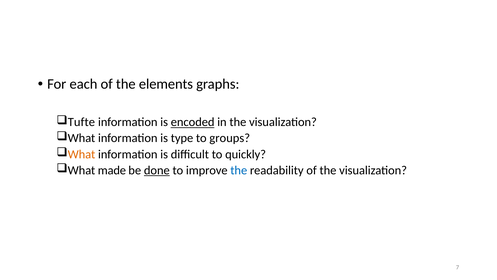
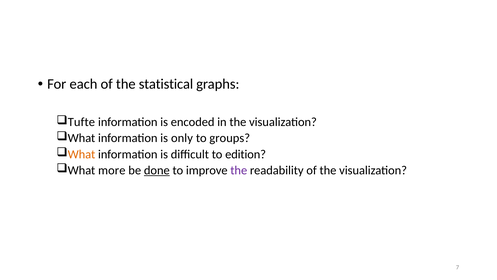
elements: elements -> statistical
encoded underline: present -> none
type: type -> only
quickly: quickly -> edition
made: made -> more
the at (239, 170) colour: blue -> purple
